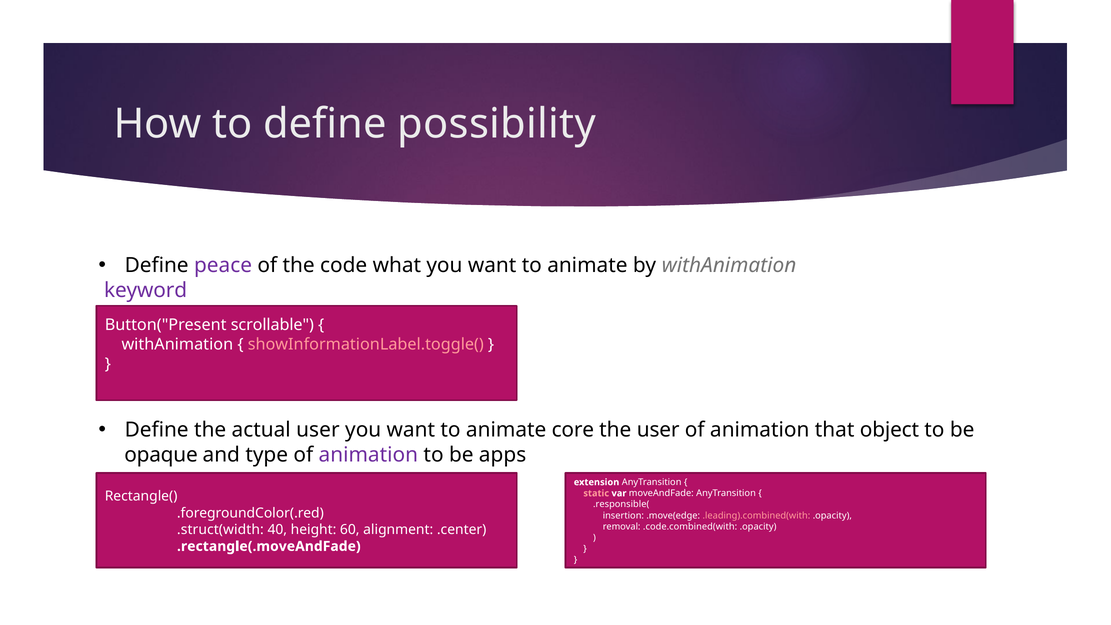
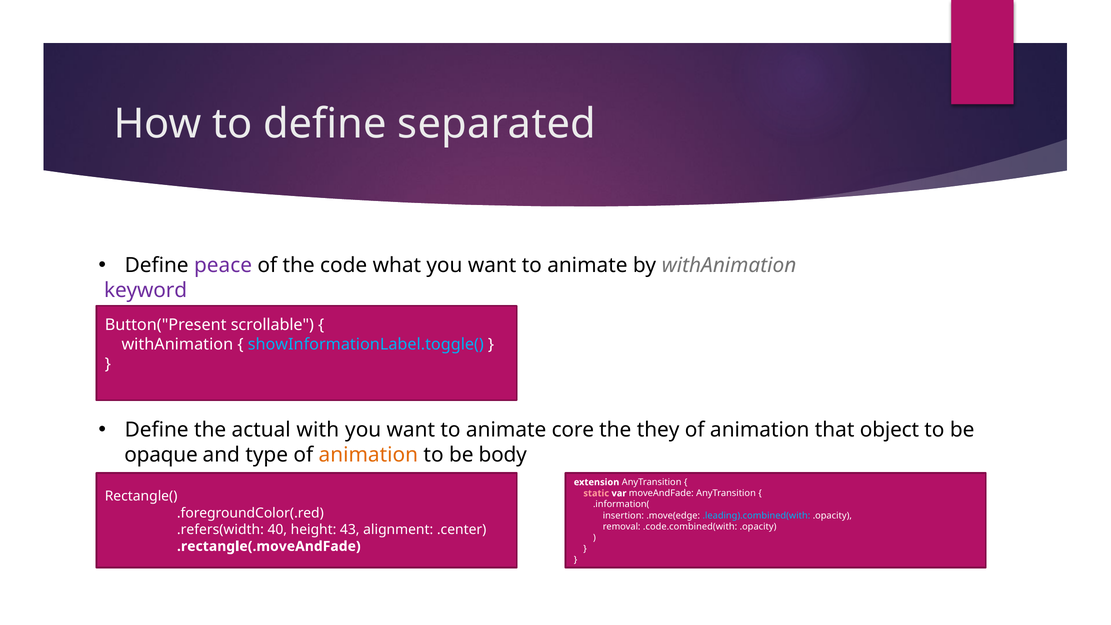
possibility: possibility -> separated
showInformationLabel.toggle( colour: pink -> light blue
actual user: user -> with
the user: user -> they
animation at (368, 455) colour: purple -> orange
apps: apps -> body
.responsible(: .responsible( -> .information(
.leading).combined(with colour: pink -> light blue
.struct(width: .struct(width -> .refers(width
60: 60 -> 43
